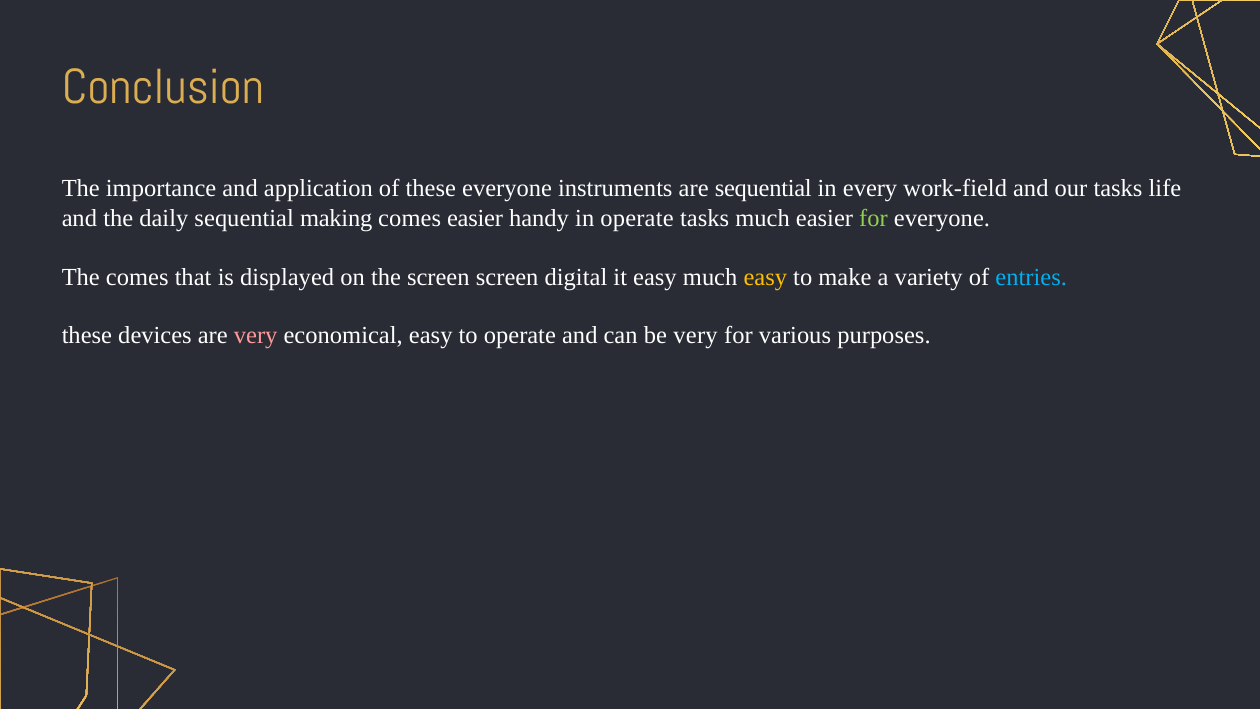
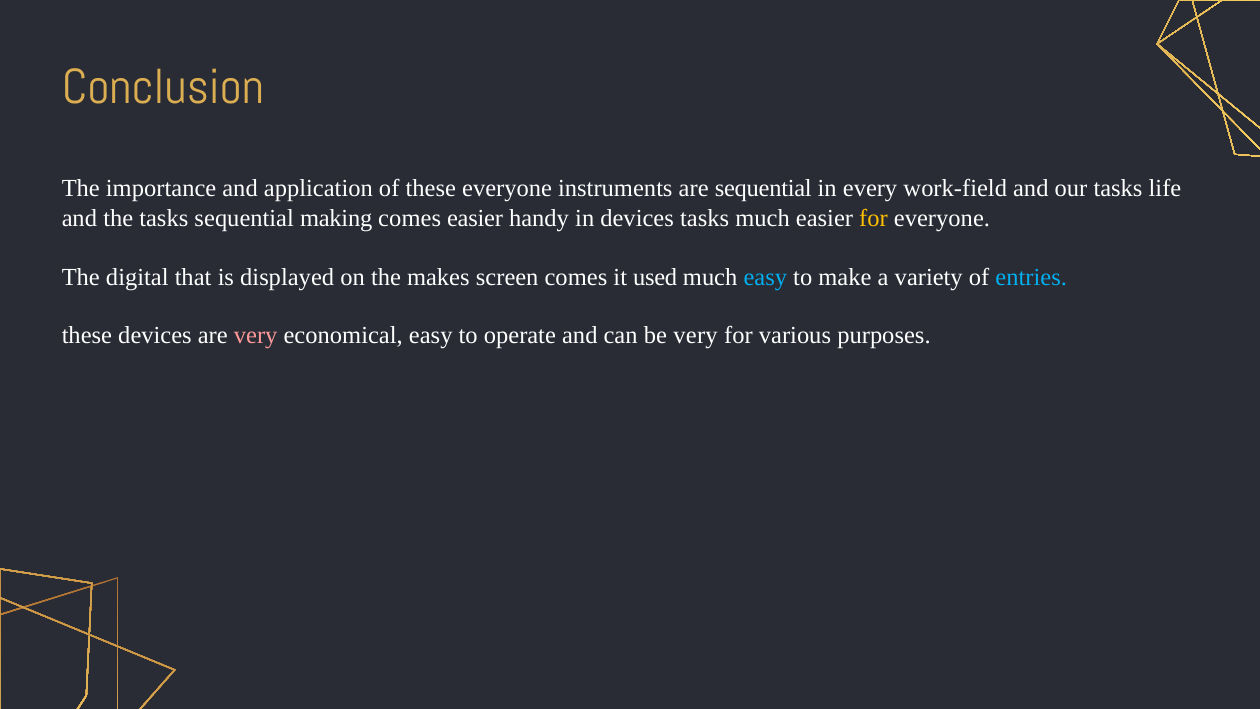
the daily: daily -> tasks
in operate: operate -> devices
for at (874, 218) colour: light green -> yellow
The comes: comes -> digital
the screen: screen -> makes
screen digital: digital -> comes
it easy: easy -> used
easy at (765, 277) colour: yellow -> light blue
